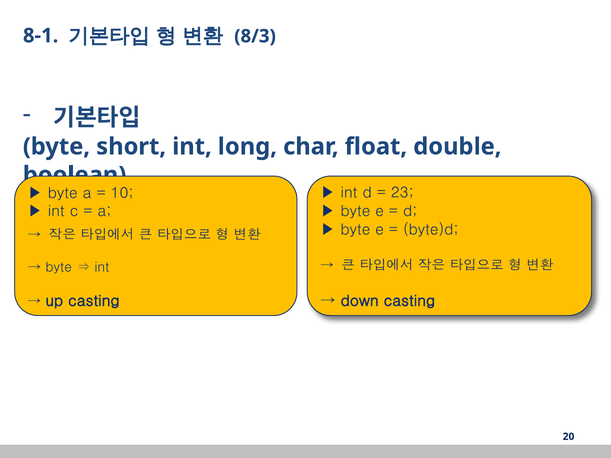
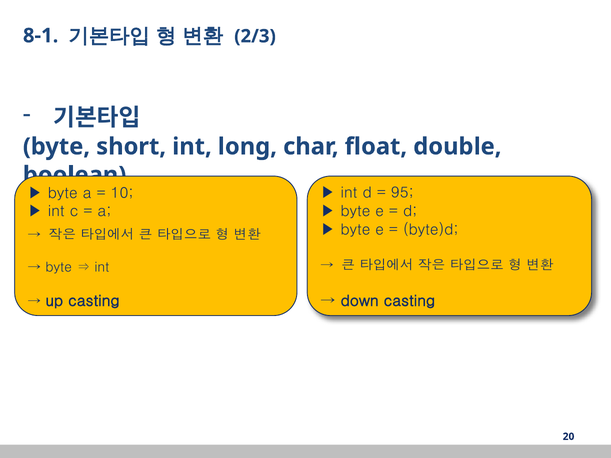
8/3: 8/3 -> 2/3
23: 23 -> 95
